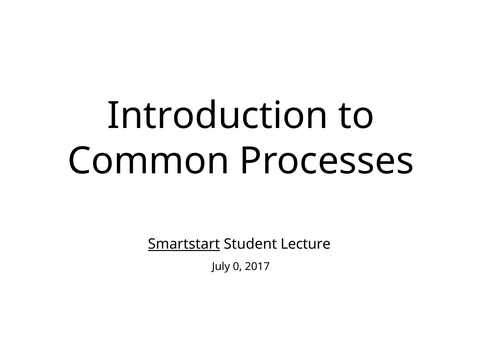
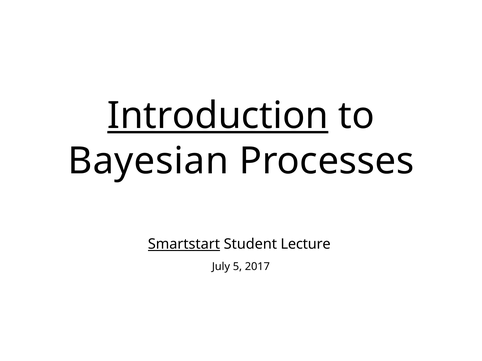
Introduction underline: none -> present
Common: Common -> Bayesian
0: 0 -> 5
